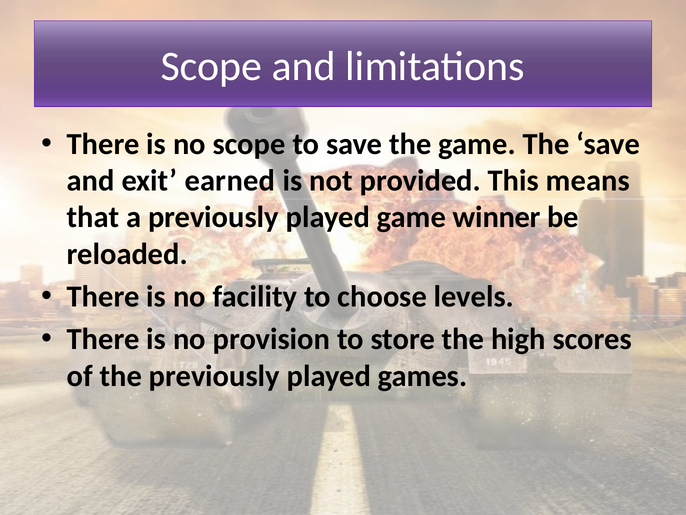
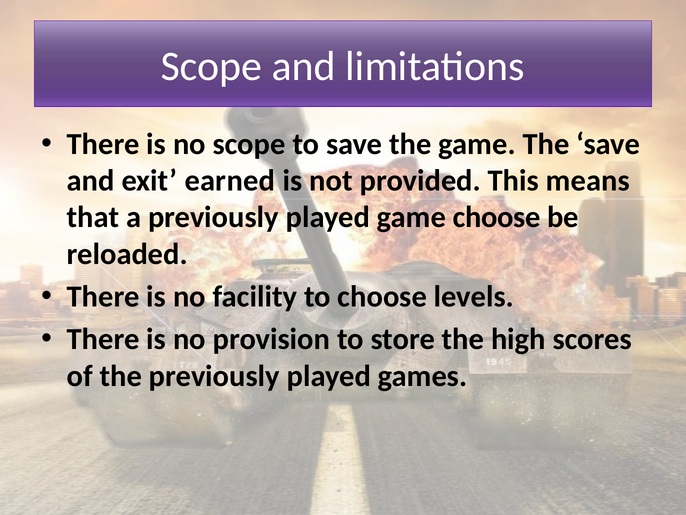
game winner: winner -> choose
